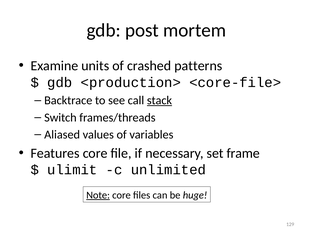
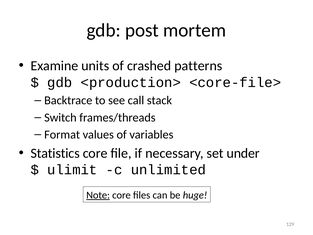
stack underline: present -> none
Aliased: Aliased -> Format
Features: Features -> Statistics
frame: frame -> under
